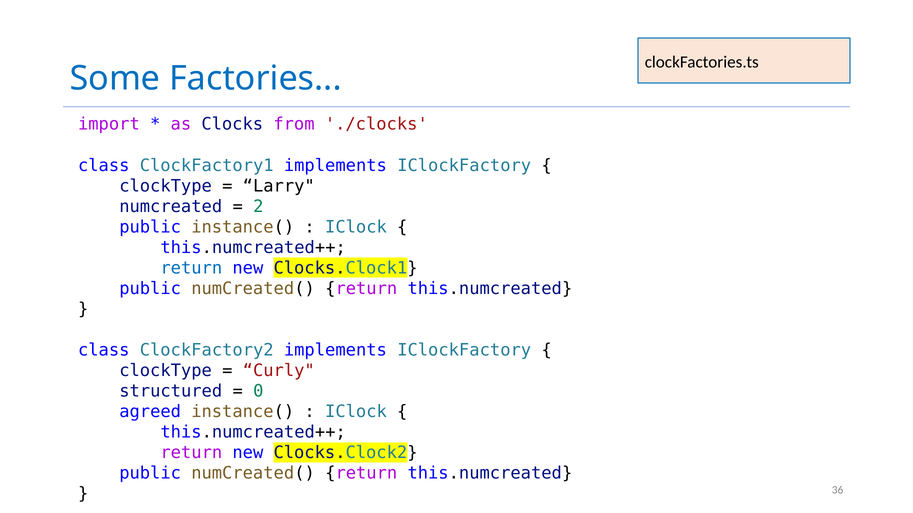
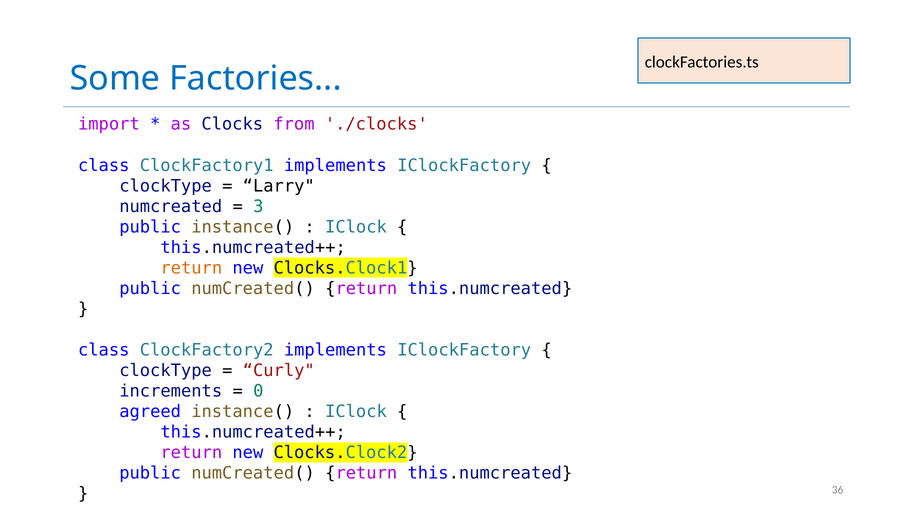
2: 2 -> 3
return at (191, 268) colour: blue -> orange
structured: structured -> increments
